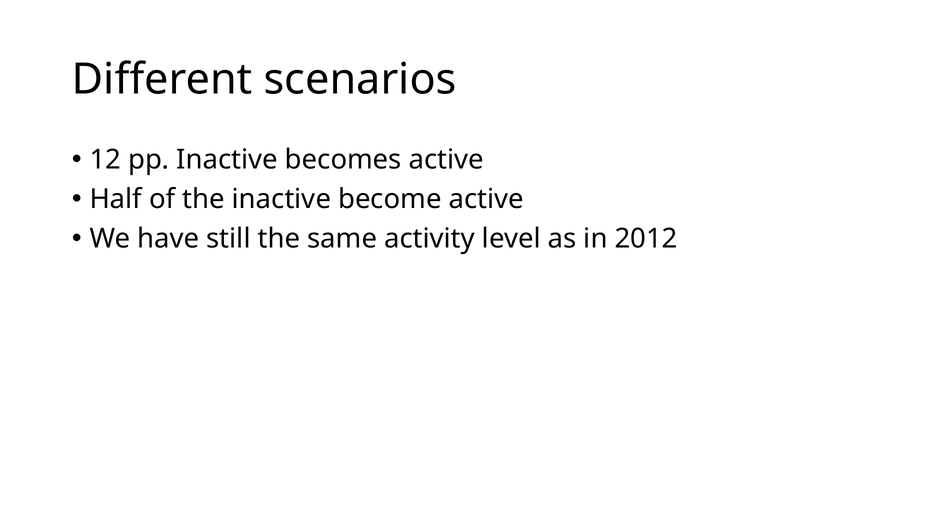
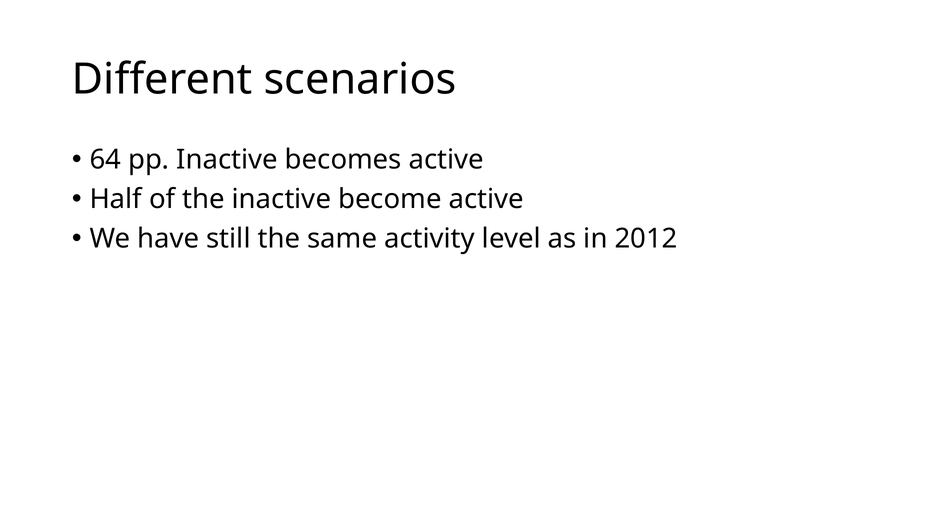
12: 12 -> 64
